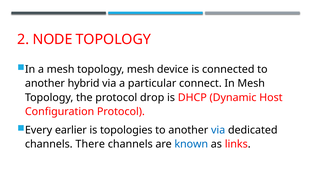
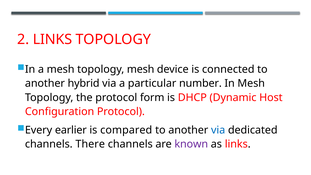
2 NODE: NODE -> LINKS
connect: connect -> number
drop: drop -> form
topologies: topologies -> compared
known colour: blue -> purple
